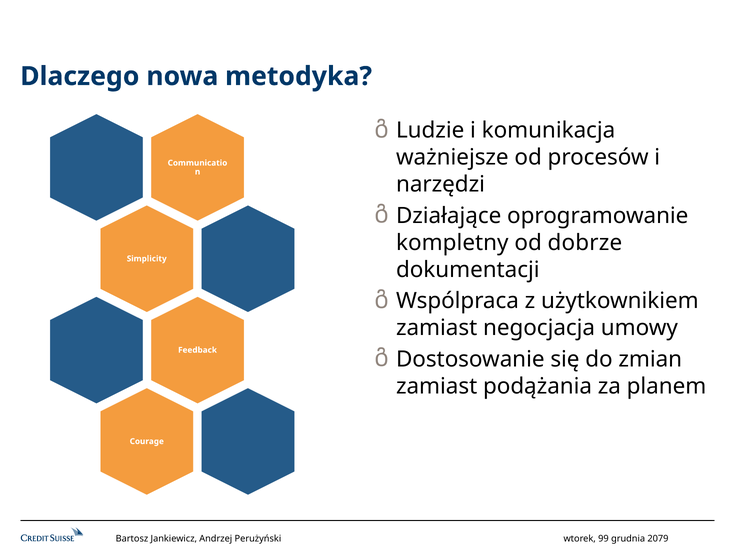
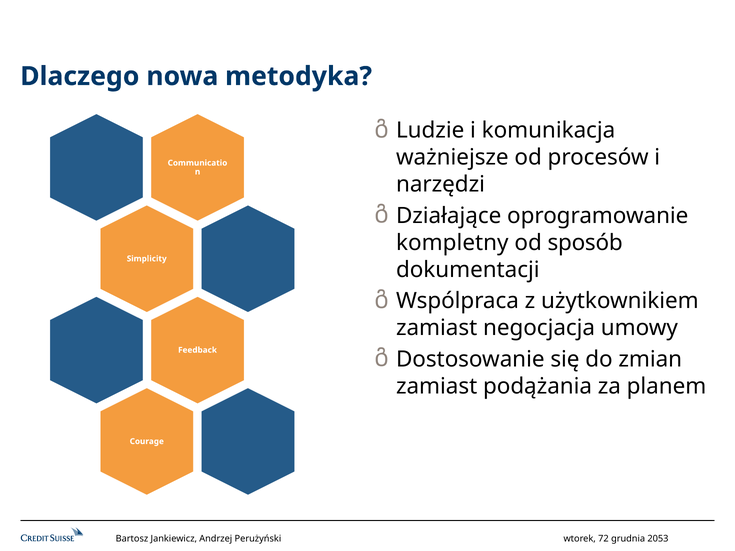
dobrze: dobrze -> sposób
99: 99 -> 72
2079: 2079 -> 2053
